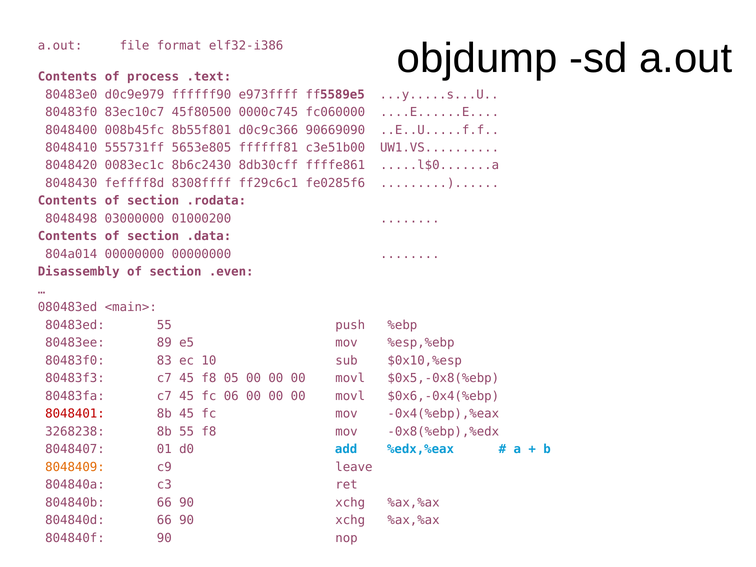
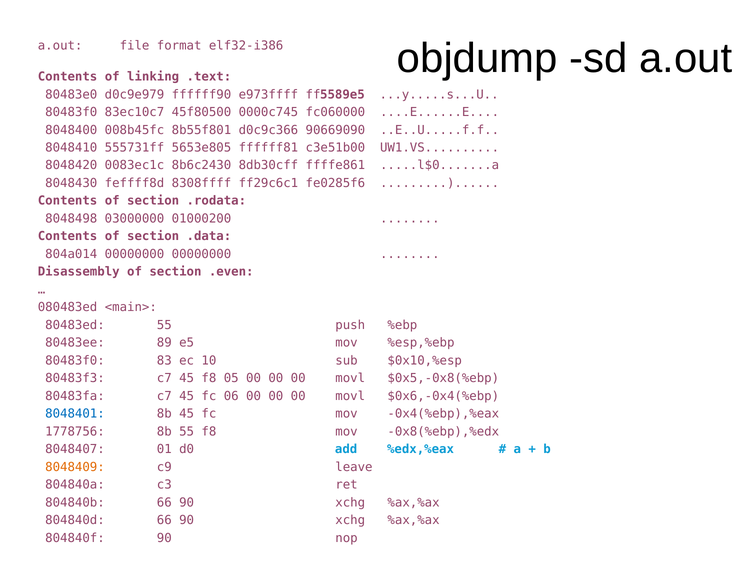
process: process -> linking
8048401 colour: red -> blue
3268238: 3268238 -> 1778756
